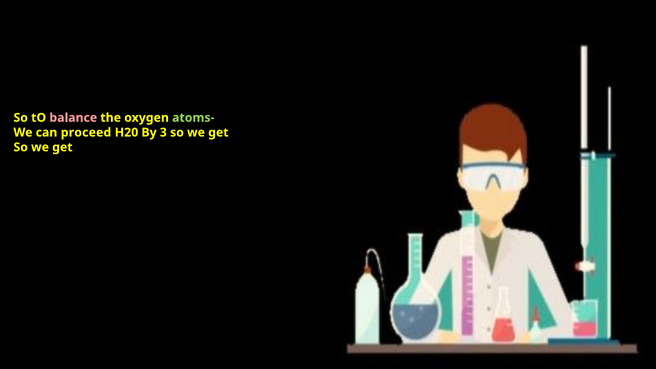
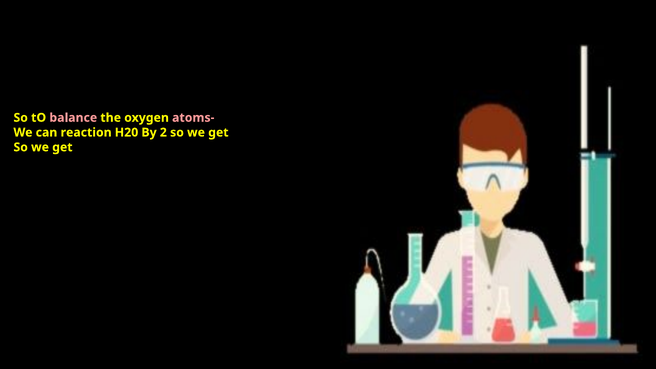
atoms- colour: light green -> pink
proceed: proceed -> reaction
3: 3 -> 2
